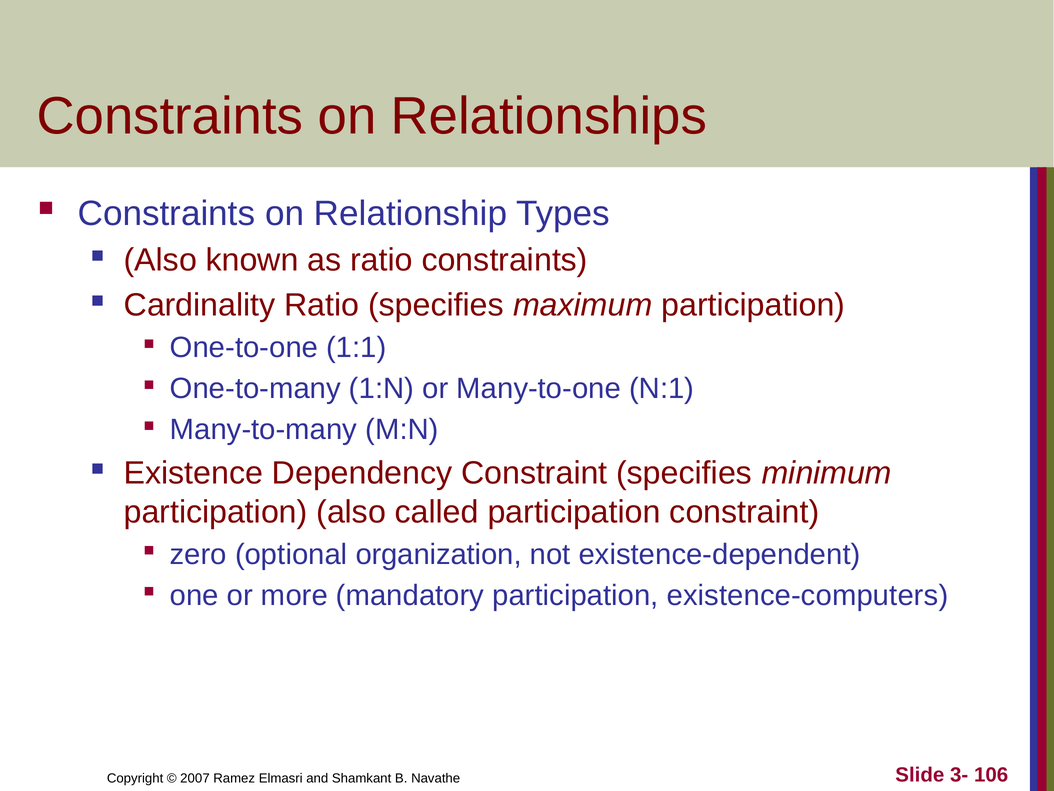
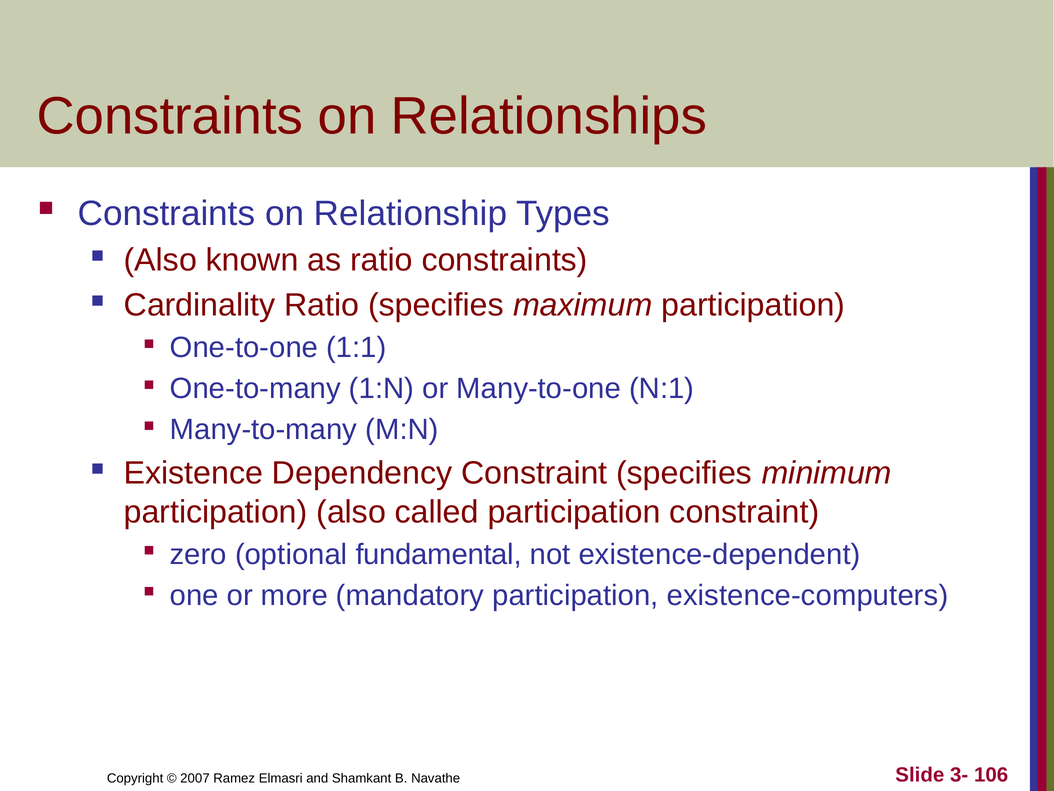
organization: organization -> fundamental
